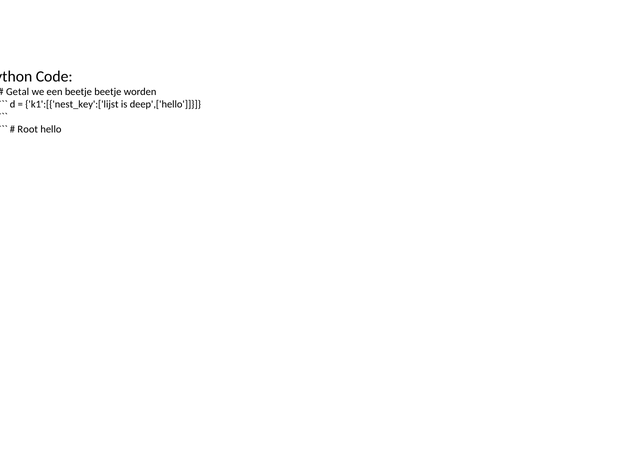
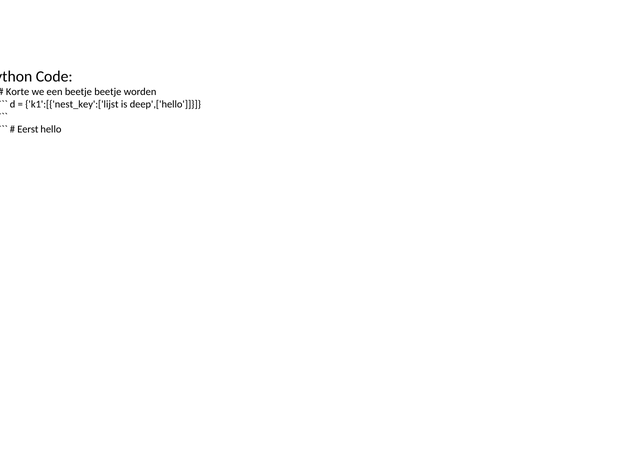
Getal: Getal -> Korte
Root: Root -> Eerst
